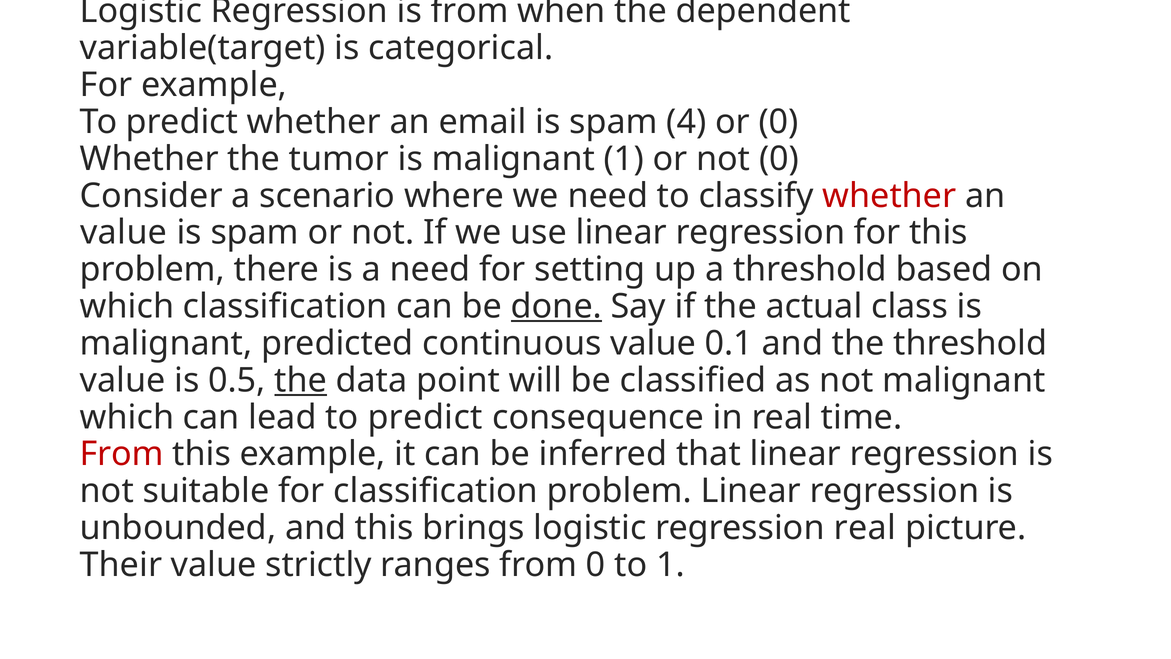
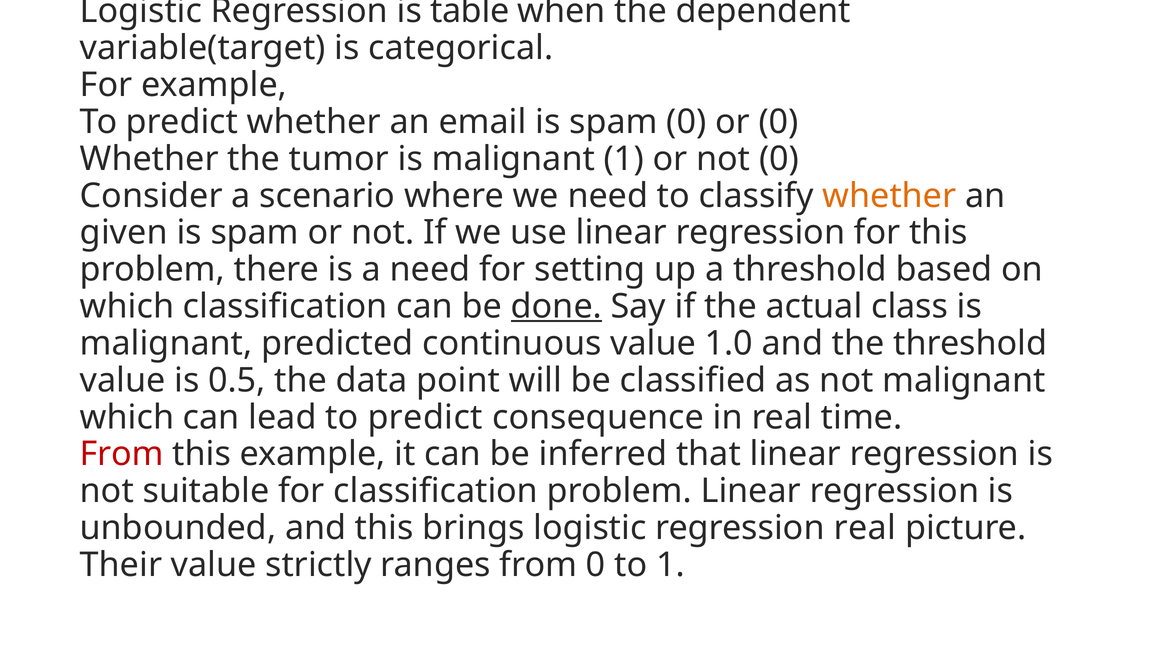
is from: from -> table
spam 4: 4 -> 0
whether at (889, 196) colour: red -> orange
value at (124, 233): value -> given
0.1: 0.1 -> 1.0
the at (301, 380) underline: present -> none
